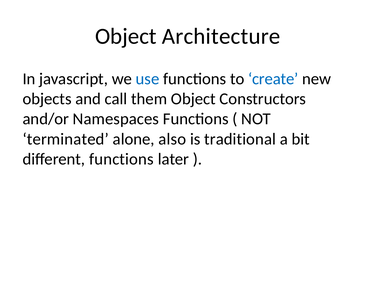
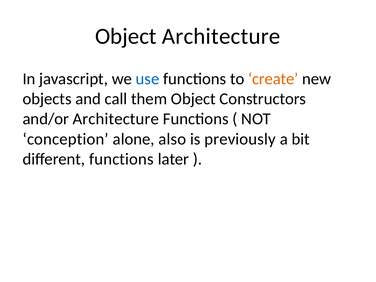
create colour: blue -> orange
and/or Namespaces: Namespaces -> Architecture
terminated: terminated -> conception
traditional: traditional -> previously
